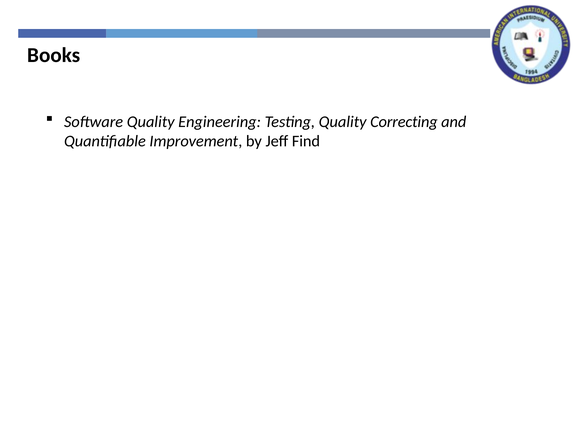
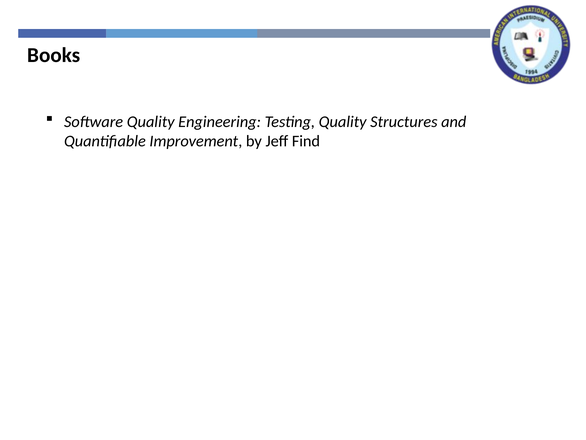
Correcting: Correcting -> Structures
